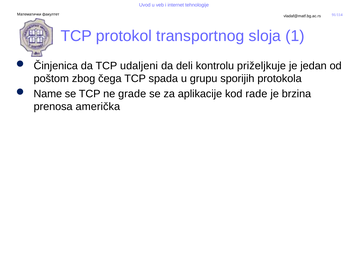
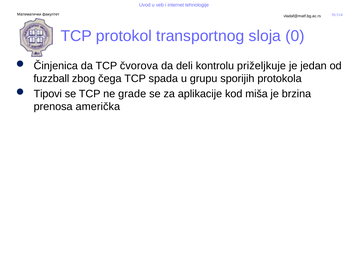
1: 1 -> 0
udaljeni: udaljeni -> čvorova
poštom: poštom -> fuzzball
Name: Name -> Tipovi
rade: rade -> miša
